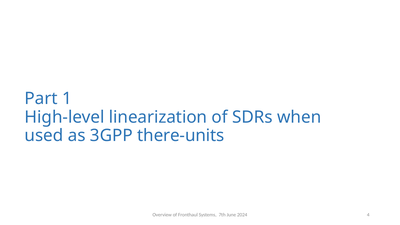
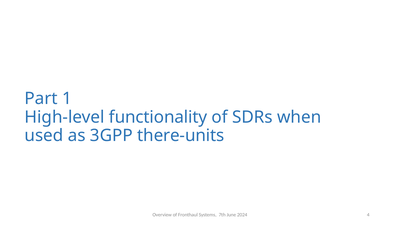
linearization: linearization -> functionality
